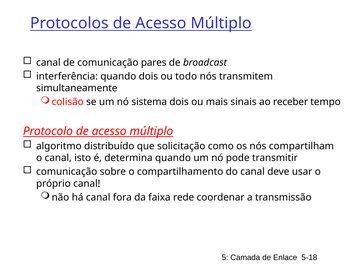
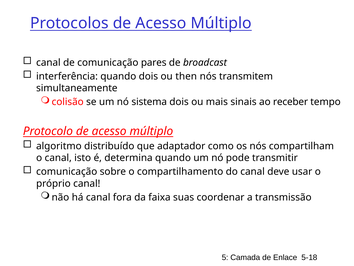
todo: todo -> then
solicitação: solicitação -> adaptador
rede: rede -> suas
